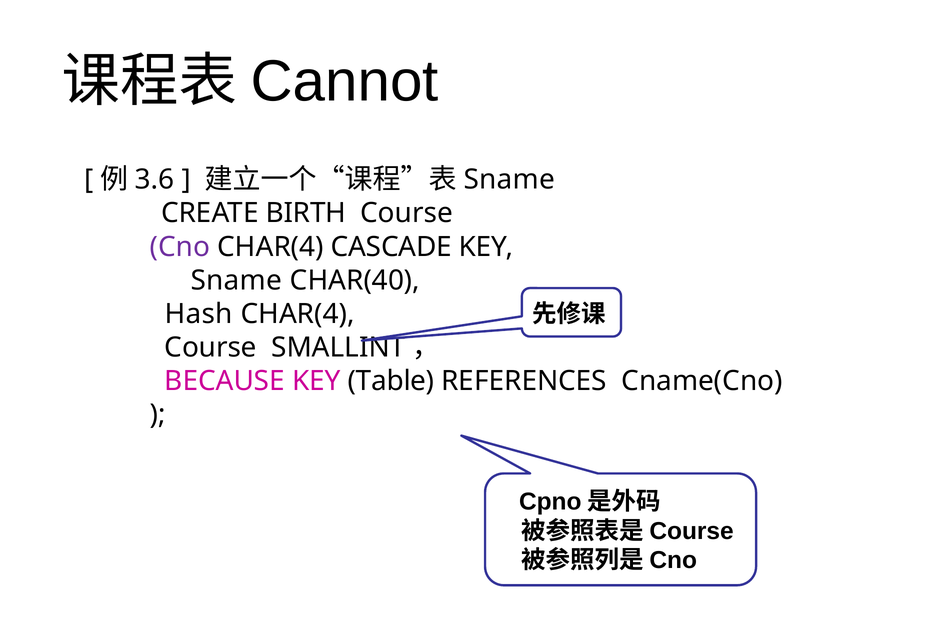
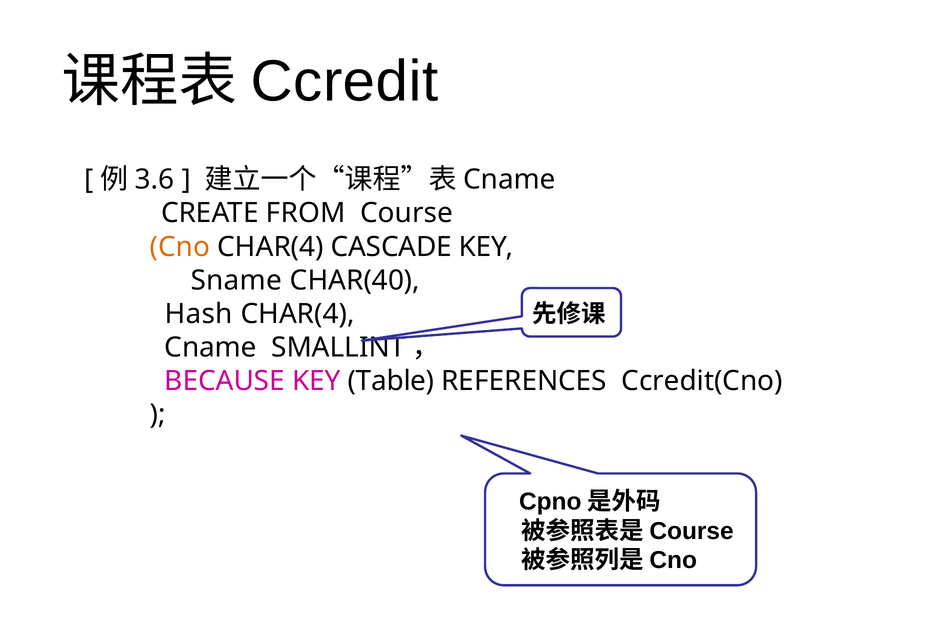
Cannot: Cannot -> Ccredit
Sname at (509, 180): Sname -> Cname
BIRTH: BIRTH -> FROM
Cno colour: purple -> orange
Course at (211, 348): Course -> Cname
Cname(Cno: Cname(Cno -> Ccredit(Cno
